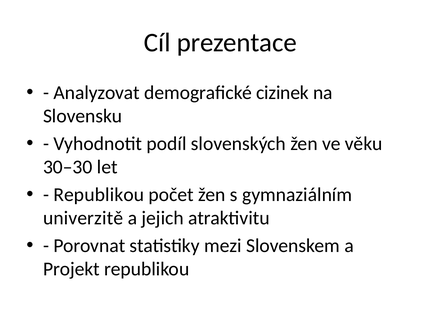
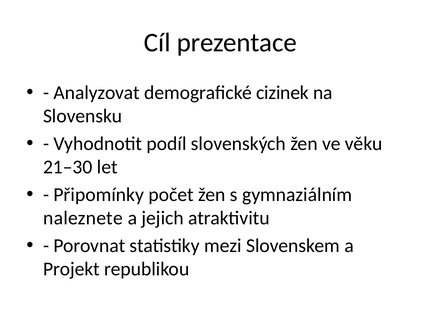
30–30: 30–30 -> 21–30
Republikou at (99, 194): Republikou -> Připomínky
univerzitě: univerzitě -> naleznete
